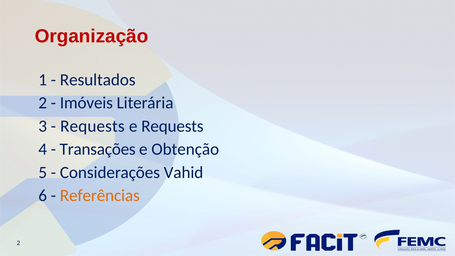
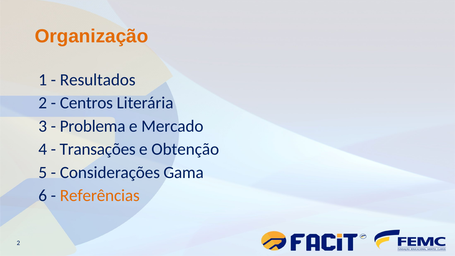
Organização colour: red -> orange
Imóveis: Imóveis -> Centros
Requests at (92, 126): Requests -> Problema
e Requests: Requests -> Mercado
Vahid: Vahid -> Gama
